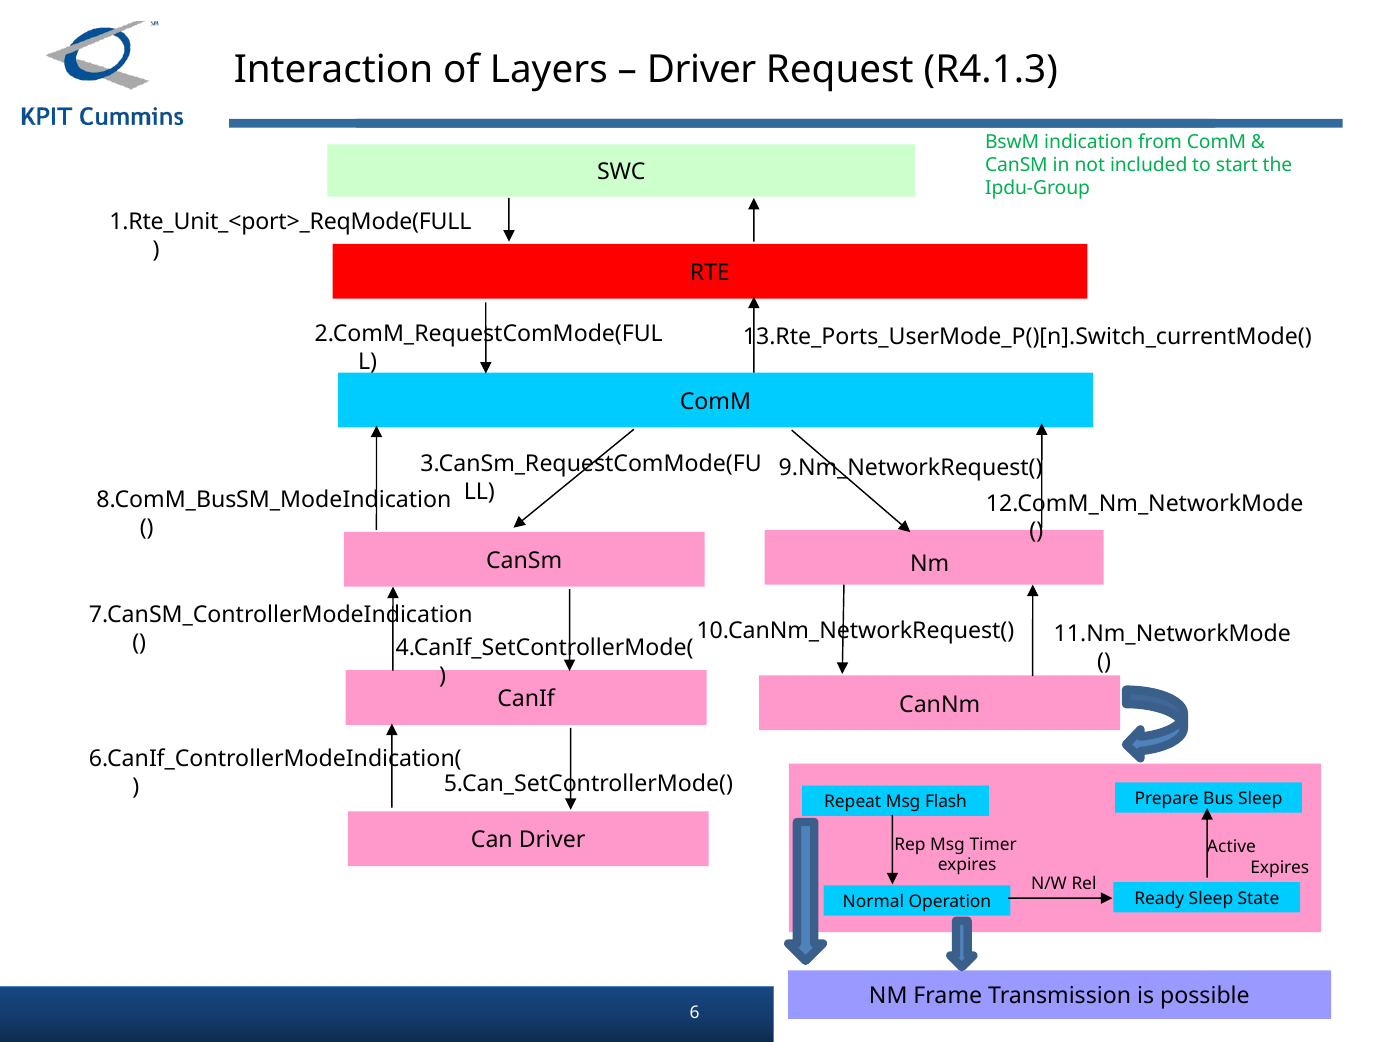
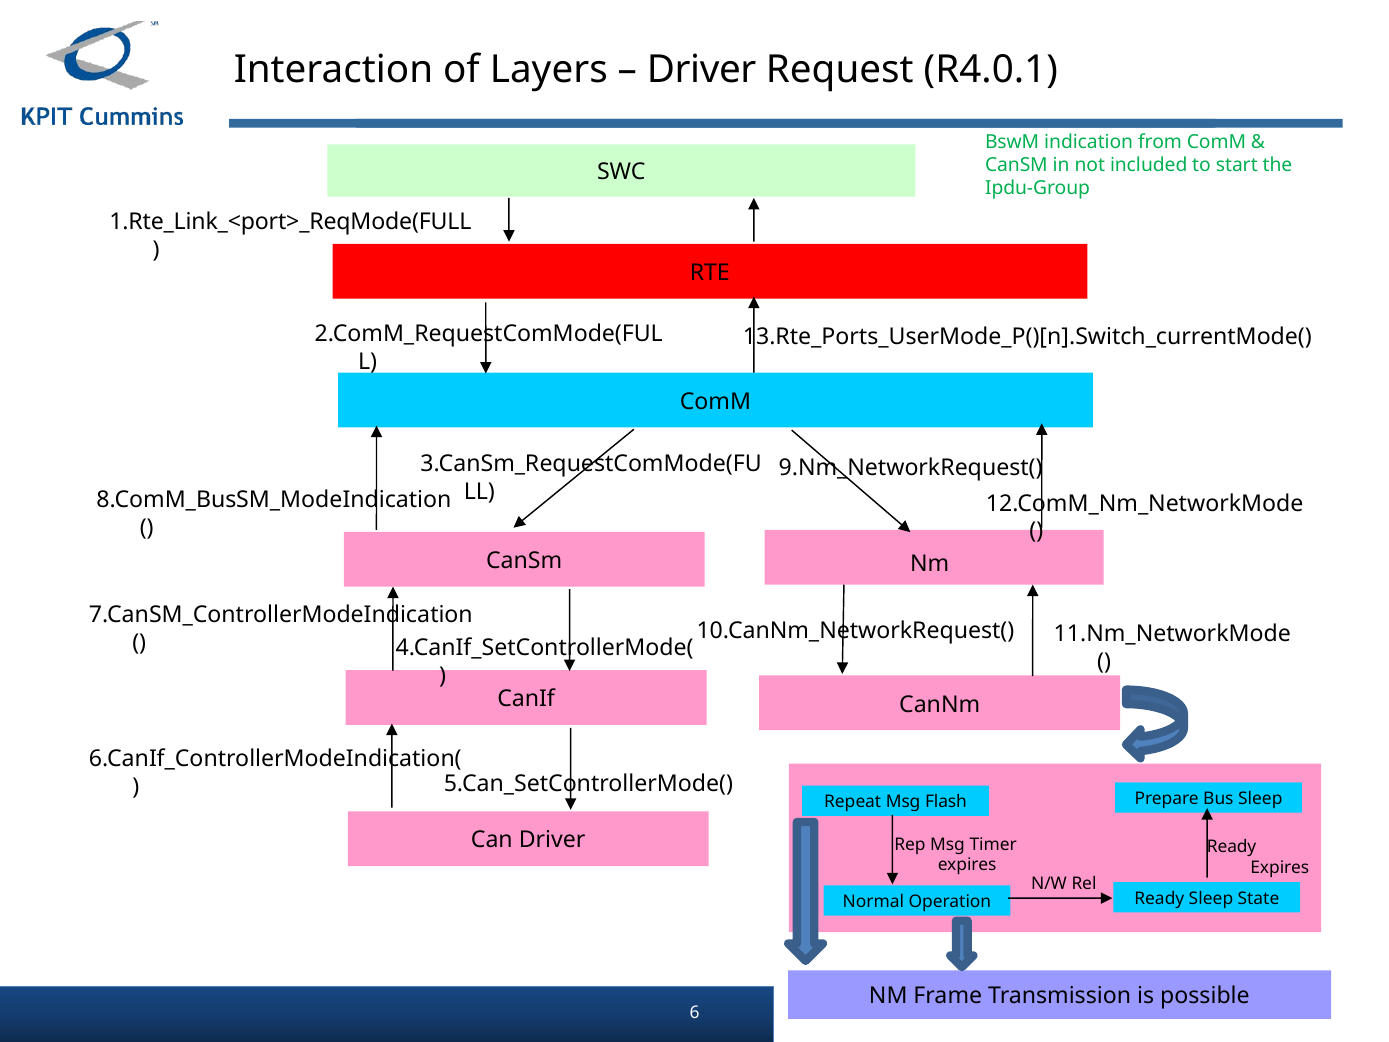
R4.1.3: R4.1.3 -> R4.0.1
1.Rte_Unit_<port>_ReqMode(FULL: 1.Rte_Unit_<port>_ReqMode(FULL -> 1.Rte_Link_<port>_ReqMode(FULL
Active at (1232, 847): Active -> Ready
